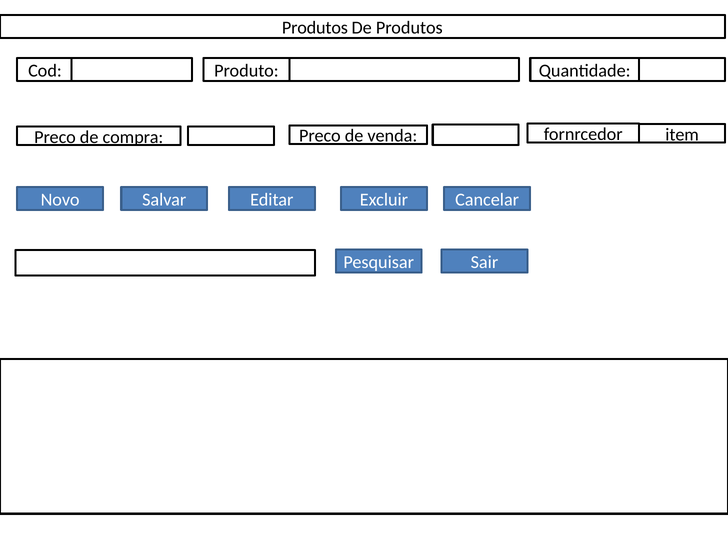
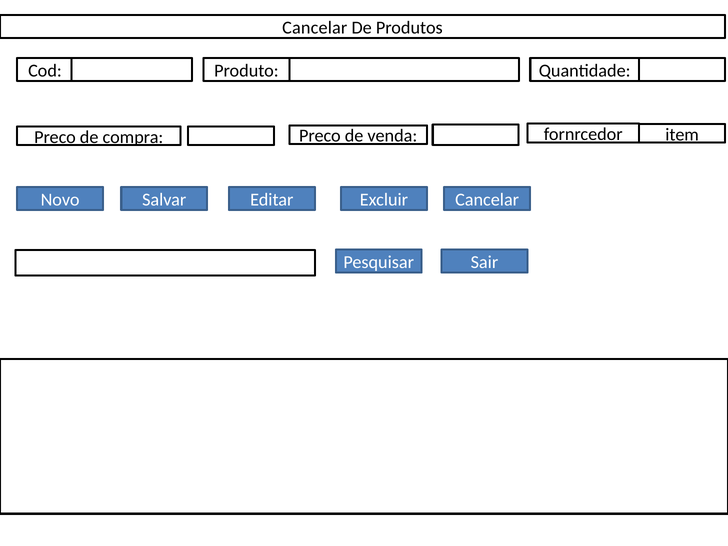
Produtos at (315, 28): Produtos -> Cancelar
